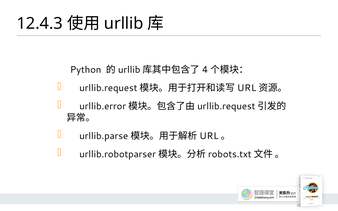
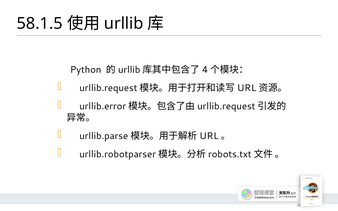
12.4.3: 12.4.3 -> 58.1.5
